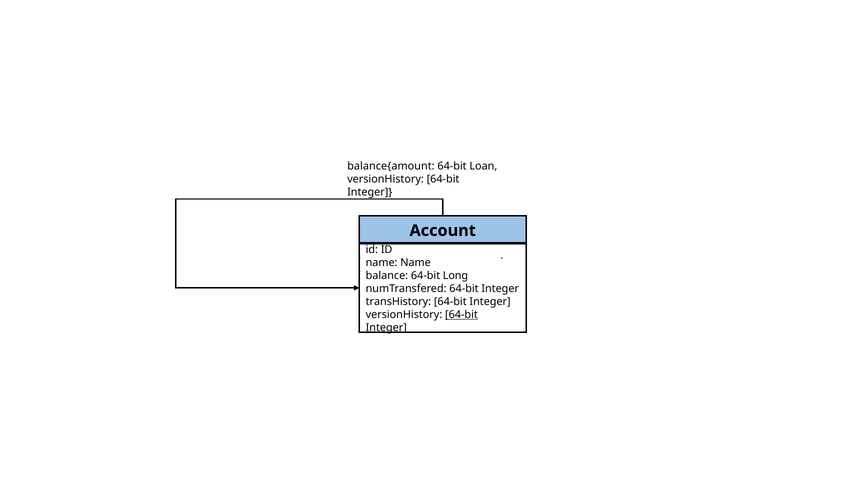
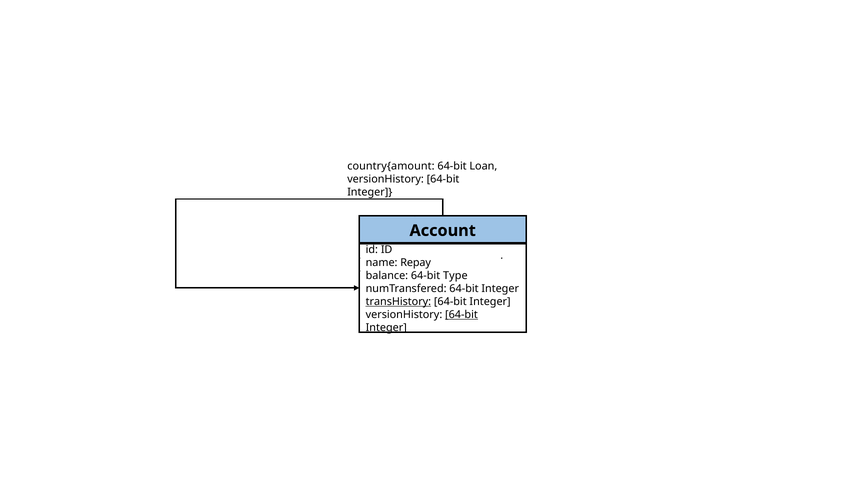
balance{amount: balance{amount -> country{amount
name Name: Name -> Repay
Long: Long -> Type
transHistory underline: none -> present
